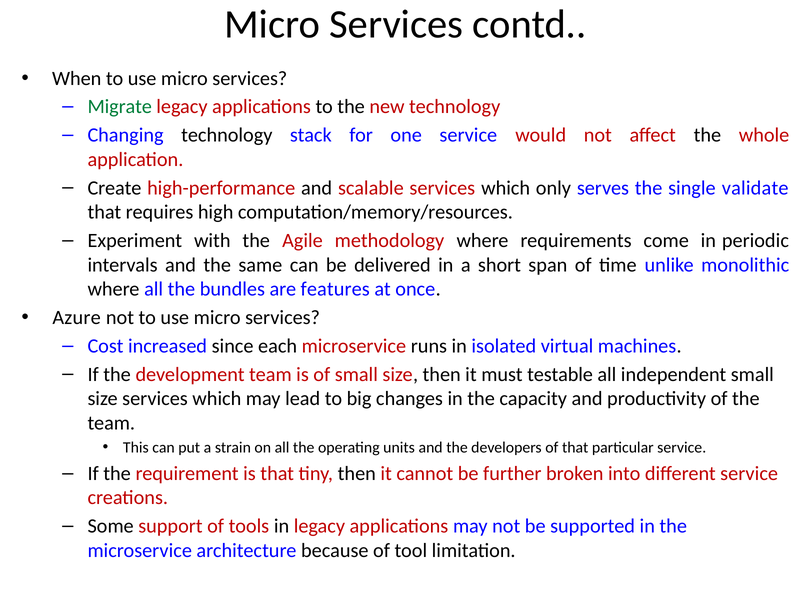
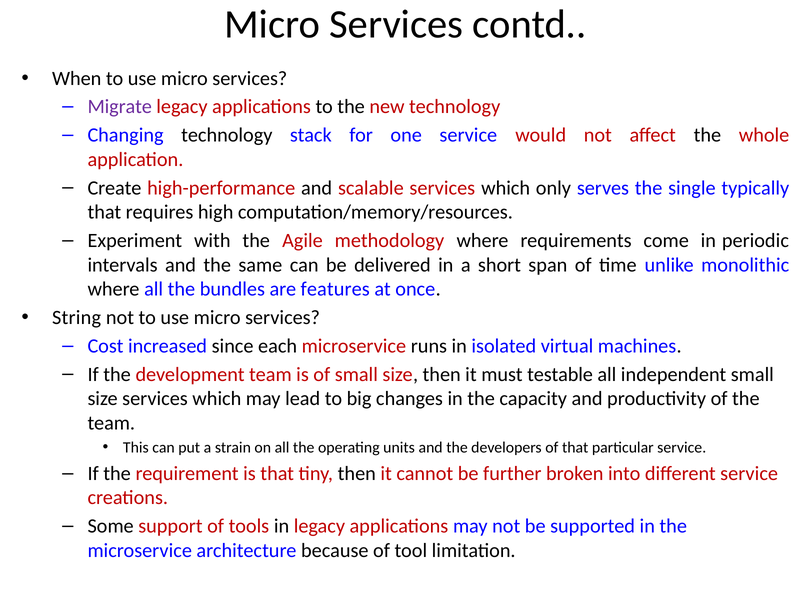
Migrate colour: green -> purple
validate: validate -> typically
Azure: Azure -> String
